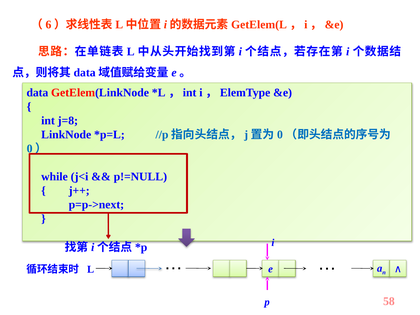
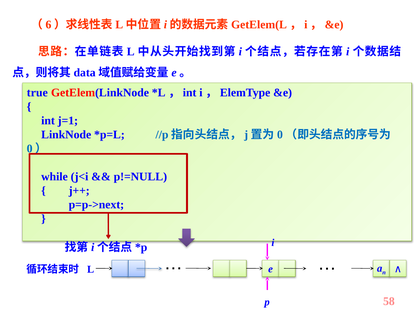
data: data -> true
j=8: j=8 -> j=1
